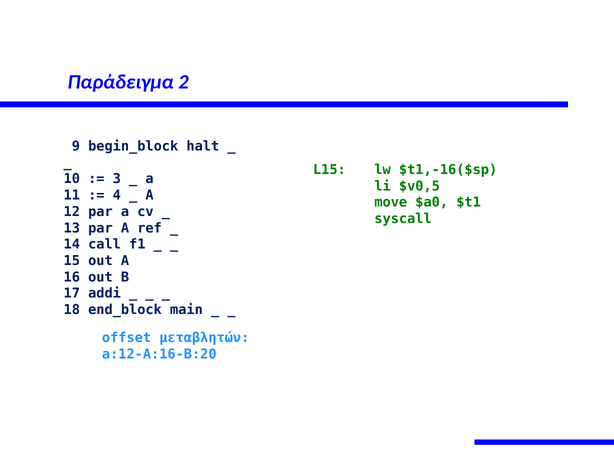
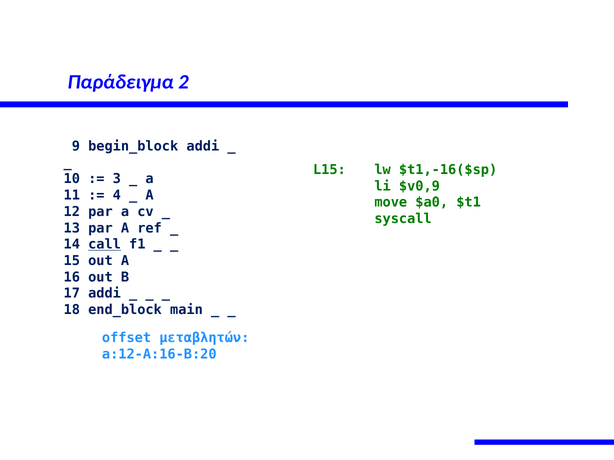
begin_block halt: halt -> addi
$v0,5: $v0,5 -> $v0,9
call underline: none -> present
